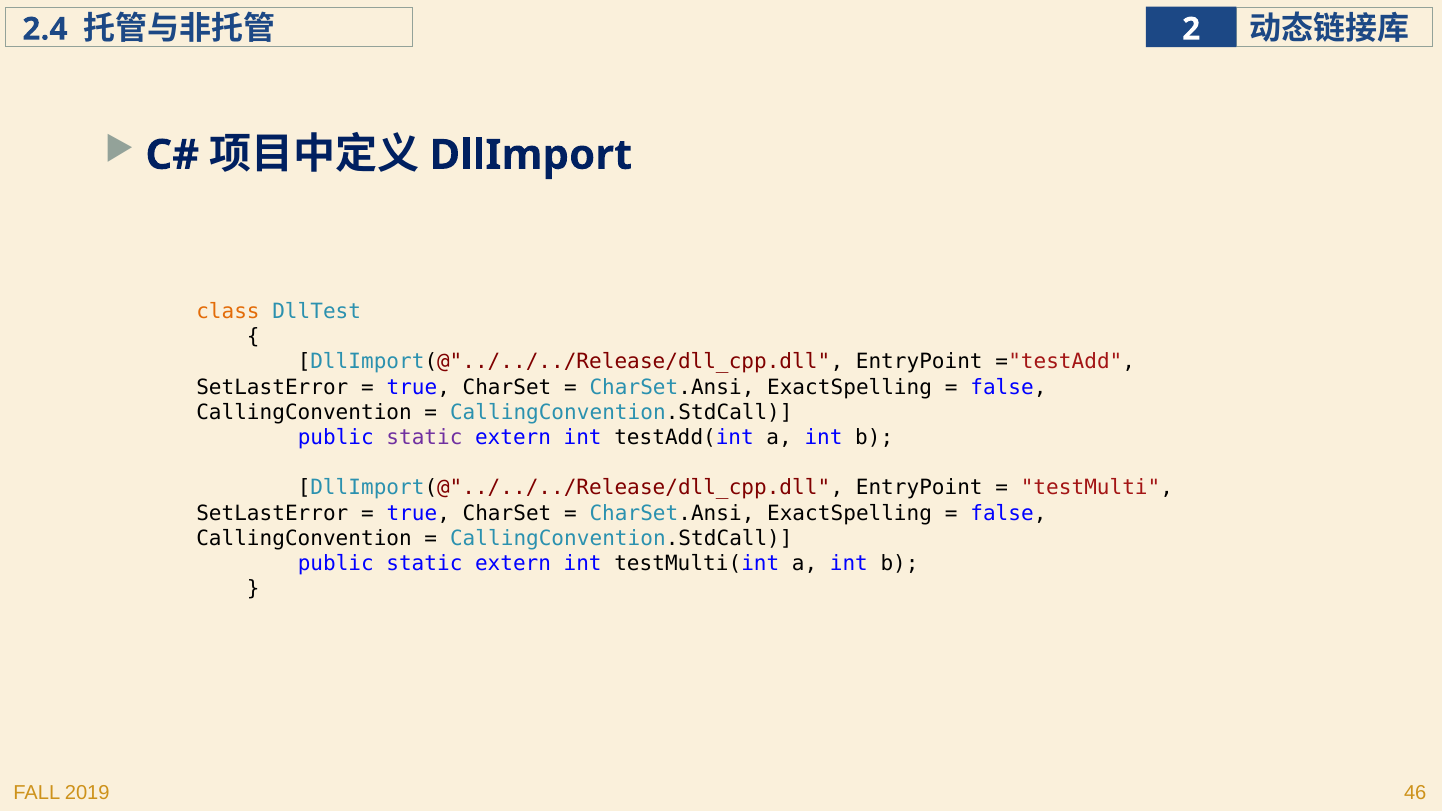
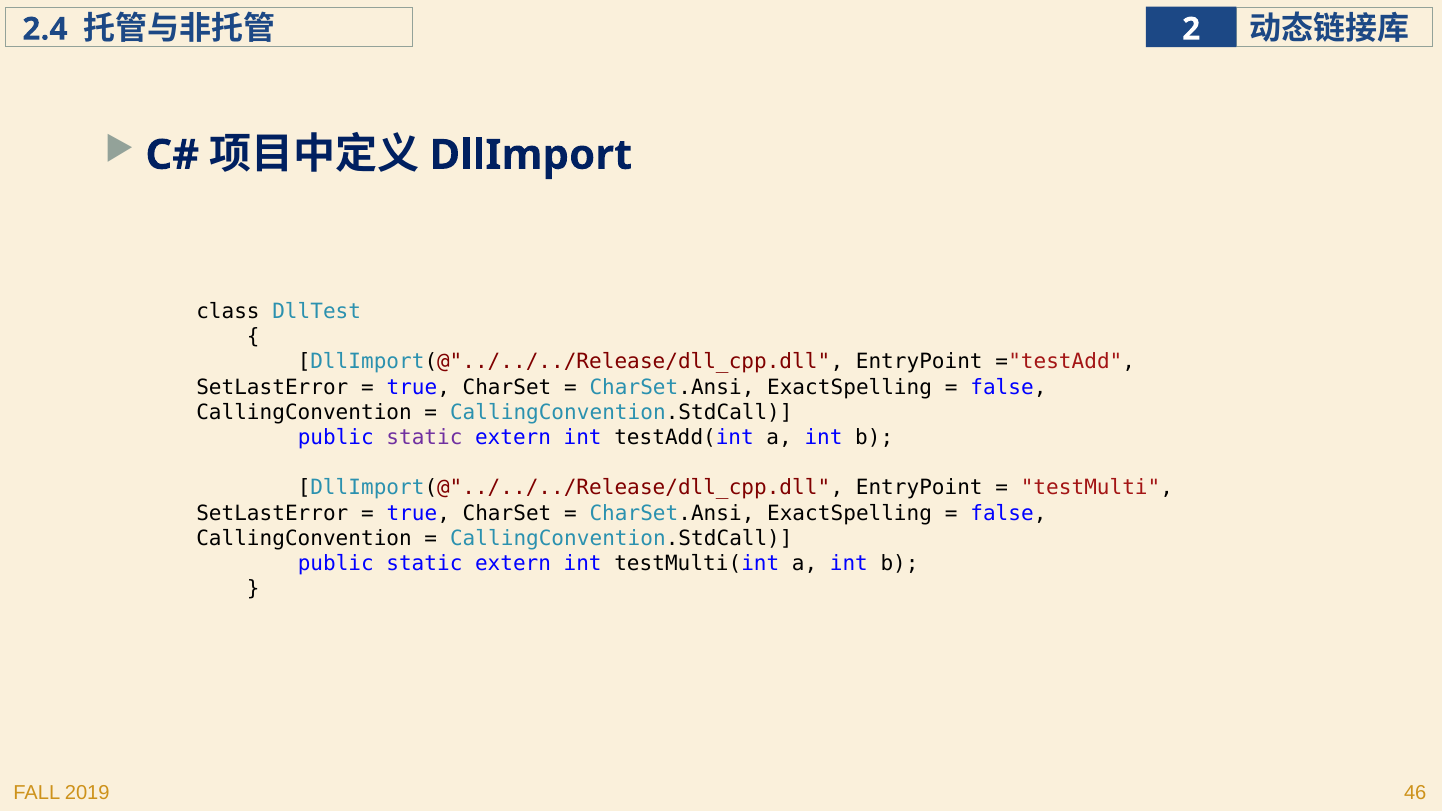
class colour: orange -> black
